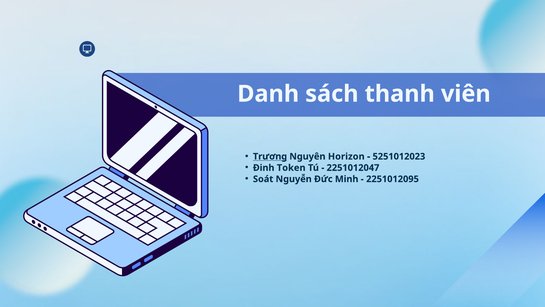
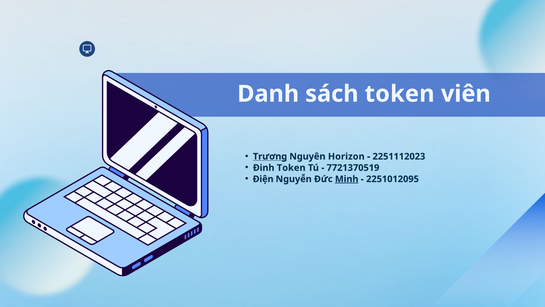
sách thanh: thanh -> token
5251012023: 5251012023 -> 2251112023
2251012047: 2251012047 -> 7721370519
Soát: Soát -> Điện
Minh underline: none -> present
